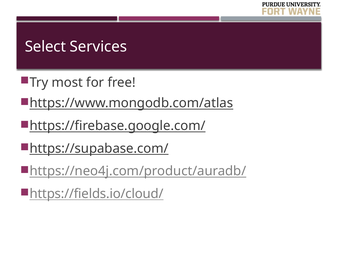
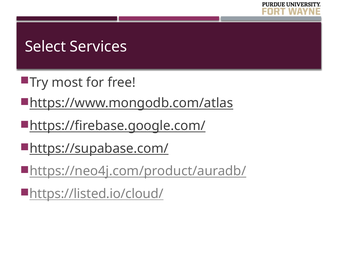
https://fields.io/cloud/: https://fields.io/cloud/ -> https://listed.io/cloud/
